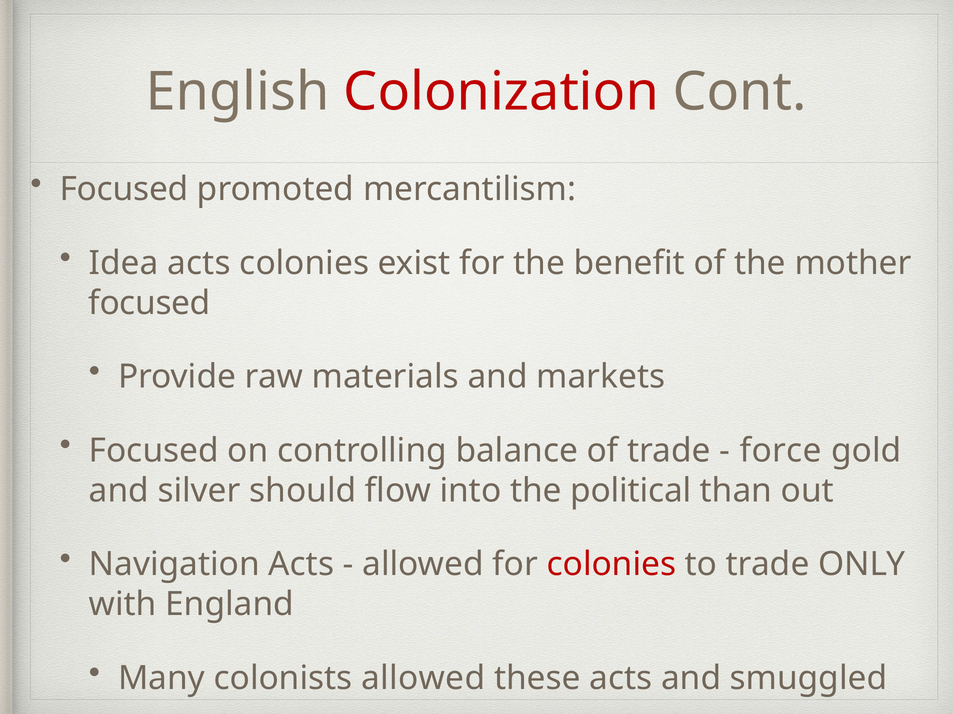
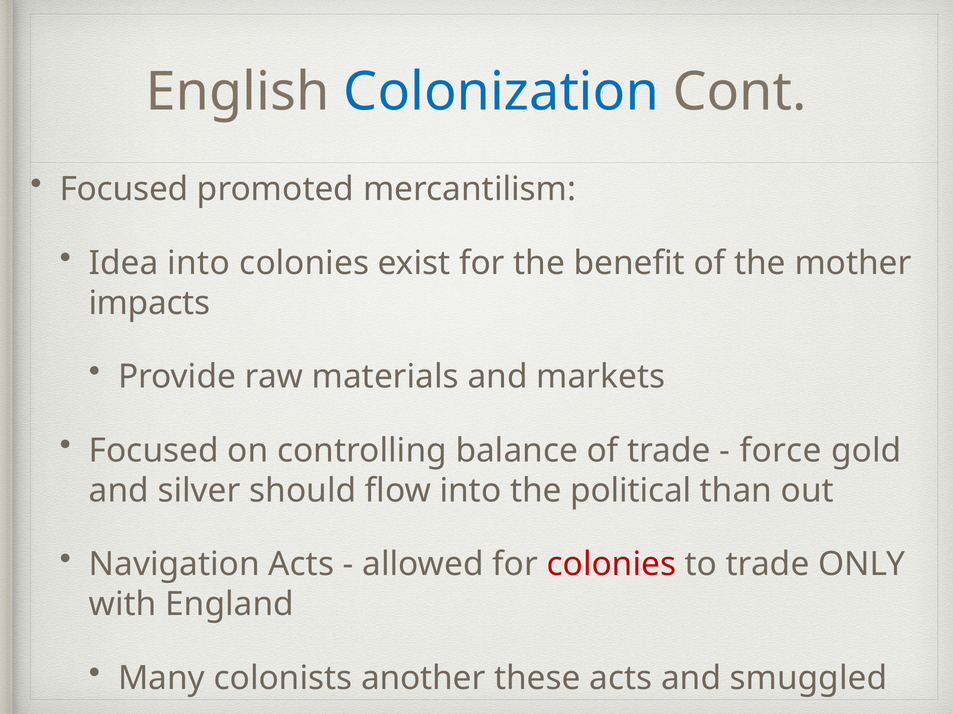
Colonization colour: red -> blue
Idea acts: acts -> into
focused at (149, 304): focused -> impacts
colonists allowed: allowed -> another
